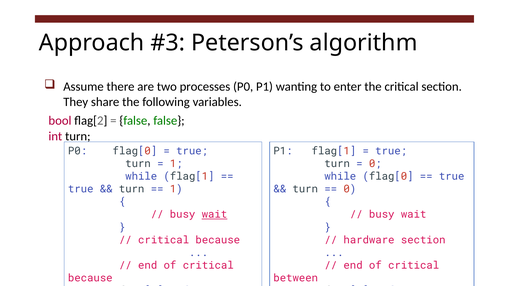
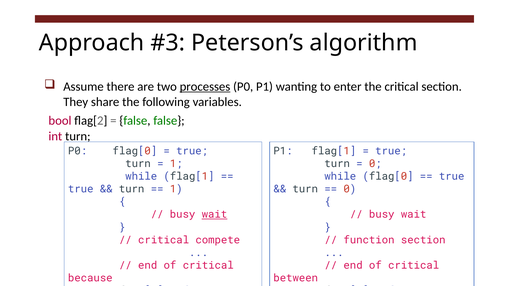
processes underline: none -> present
because at (218, 240): because -> compete
hardware: hardware -> function
